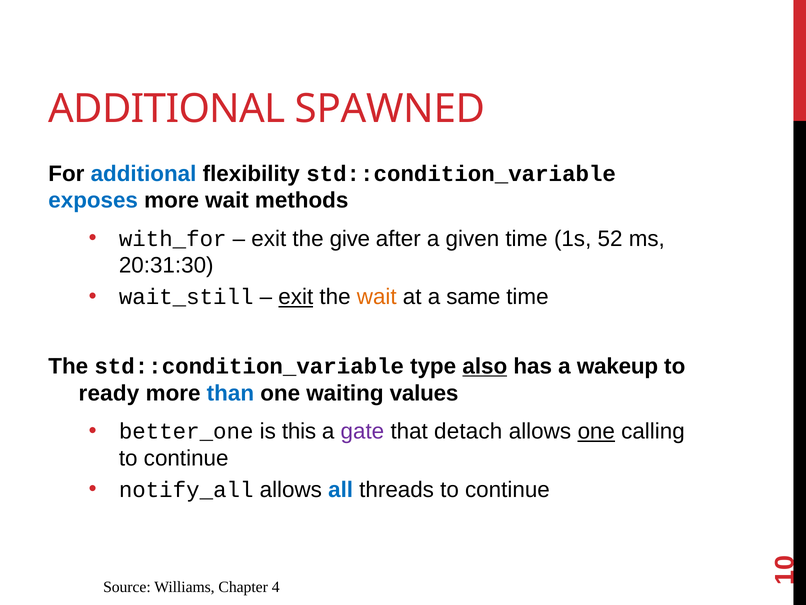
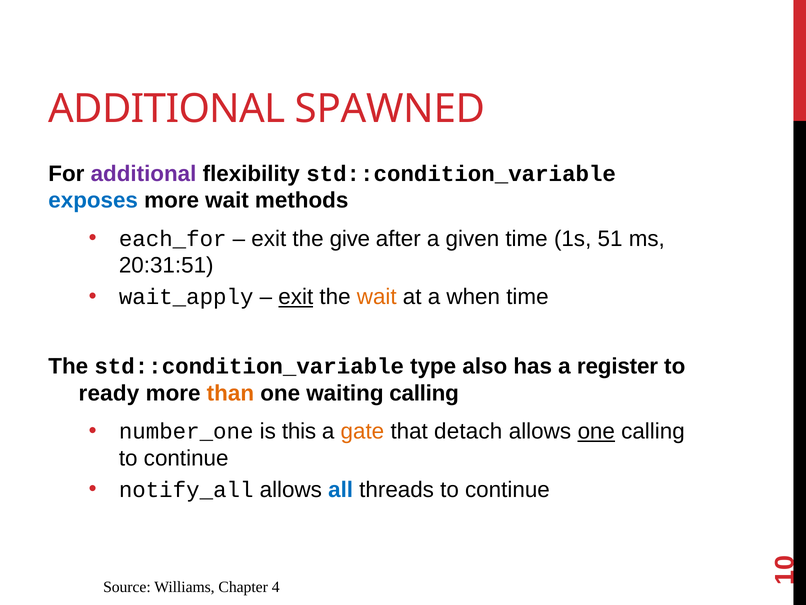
additional at (144, 174) colour: blue -> purple
with_for: with_for -> each_for
52: 52 -> 51
20:31:30: 20:31:30 -> 20:31:51
wait_still: wait_still -> wait_apply
same: same -> when
also underline: present -> none
wakeup: wakeup -> register
than colour: blue -> orange
waiting values: values -> calling
better_one: better_one -> number_one
gate colour: purple -> orange
